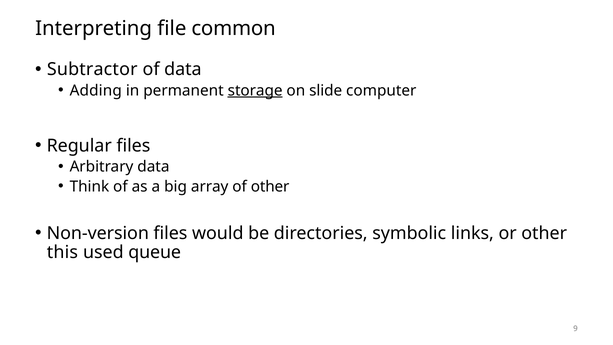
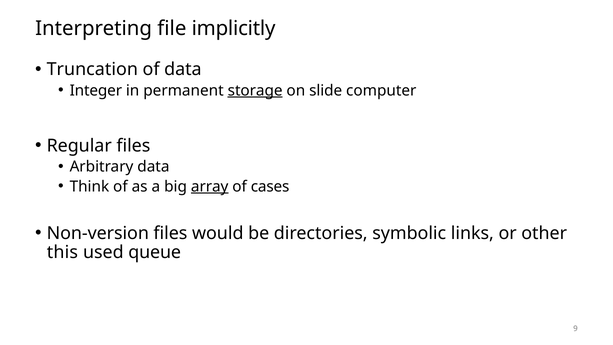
common: common -> implicitly
Subtractor: Subtractor -> Truncation
Adding: Adding -> Integer
array underline: none -> present
of other: other -> cases
